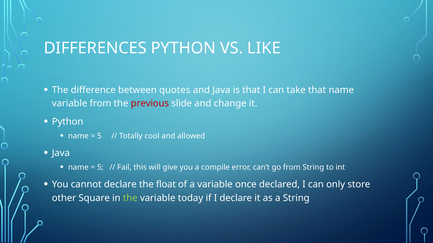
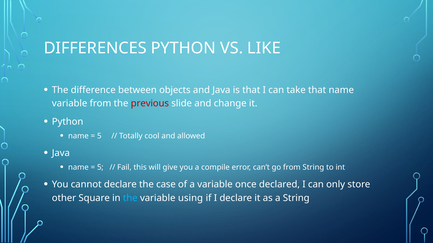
quotes: quotes -> objects
float: float -> case
the at (130, 198) colour: light green -> light blue
today: today -> using
